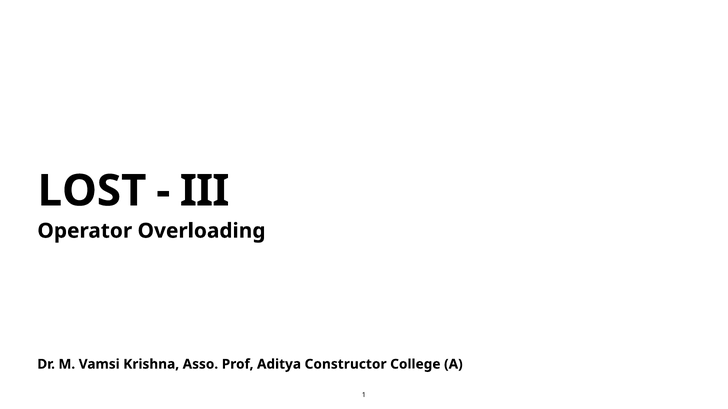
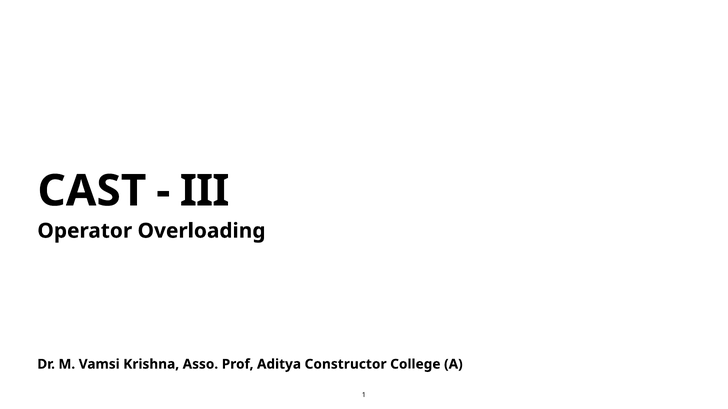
LOST: LOST -> CAST
